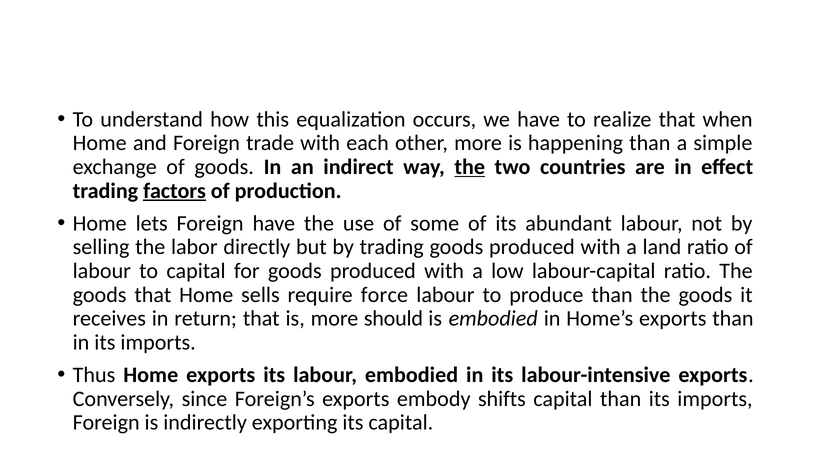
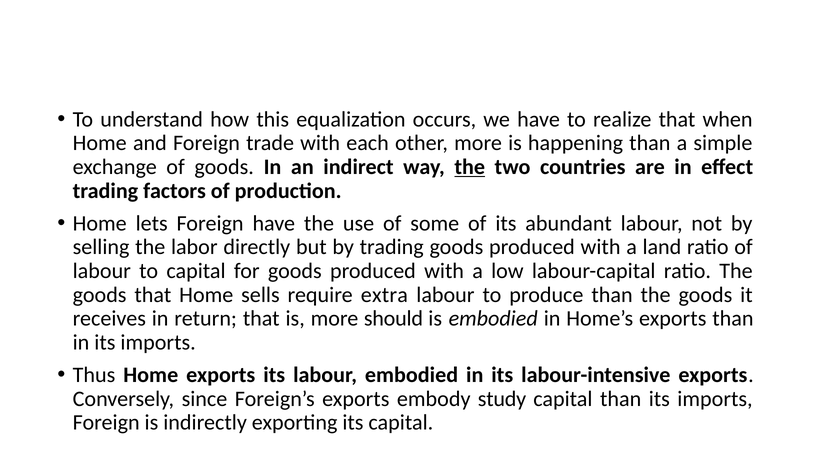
factors underline: present -> none
force: force -> extra
shifts: shifts -> study
